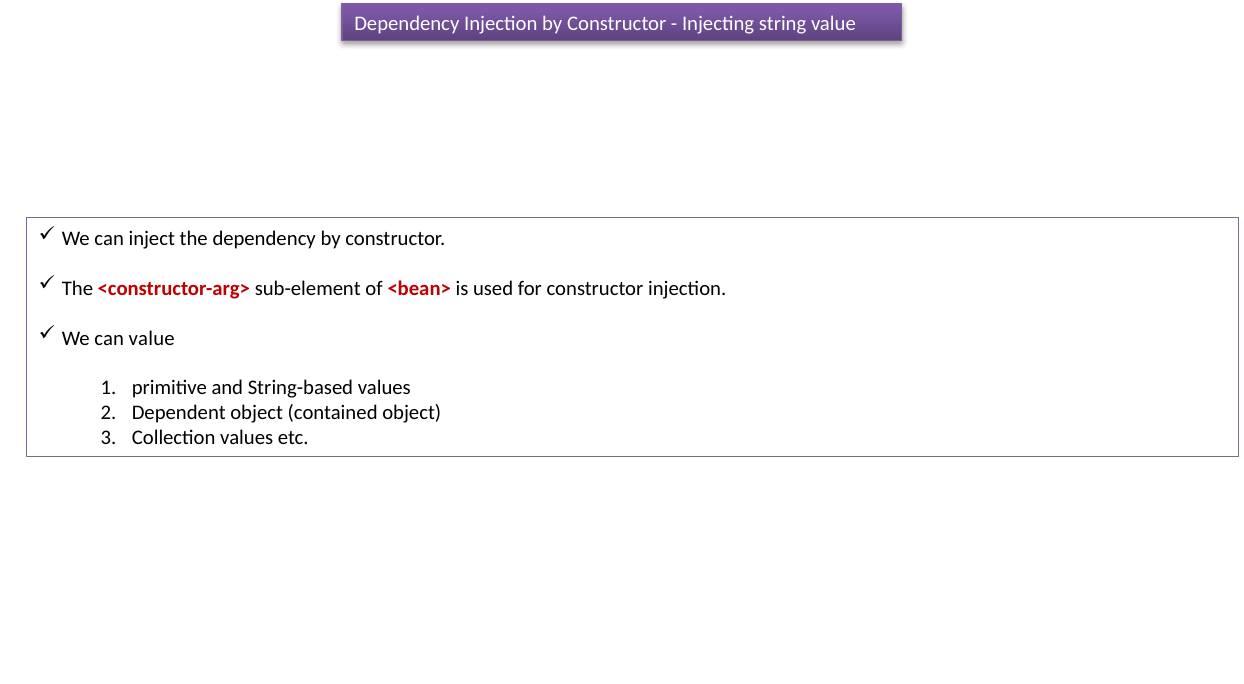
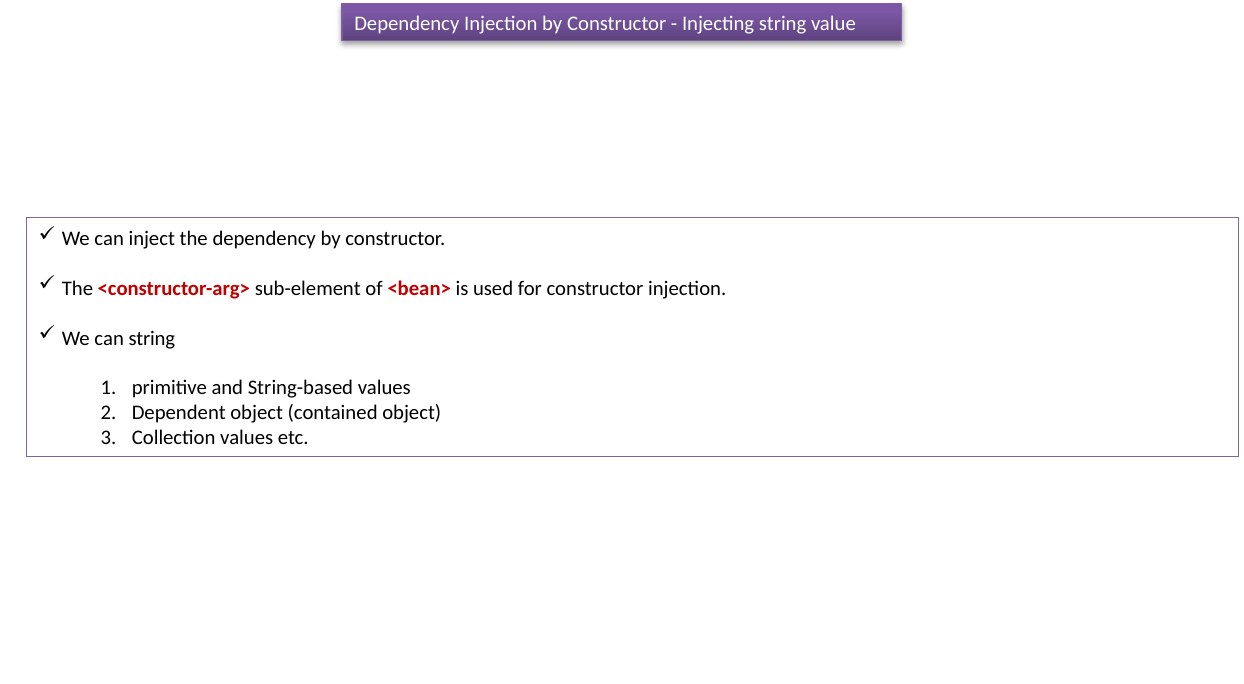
can value: value -> string
